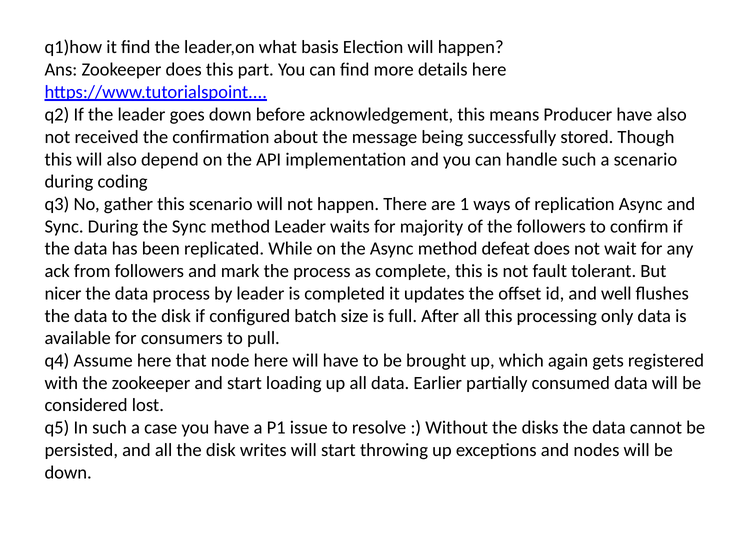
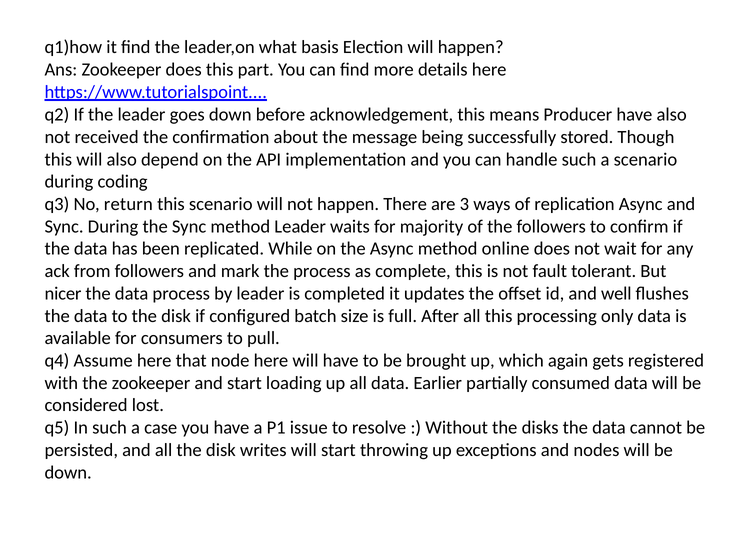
gather: gather -> return
1: 1 -> 3
defeat: defeat -> online
